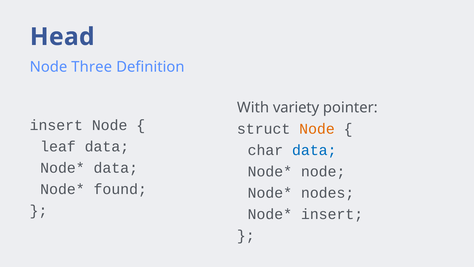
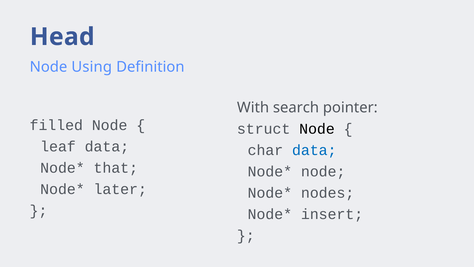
Three: Three -> Using
variety: variety -> search
insert at (56, 125): insert -> filled
Node at (317, 129) colour: orange -> black
data at (116, 168): data -> that
found: found -> later
